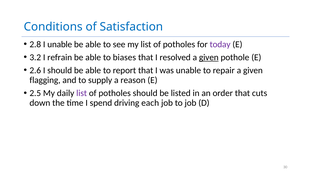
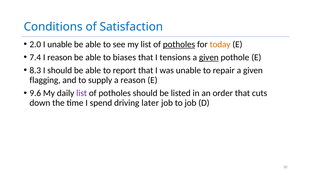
2.8: 2.8 -> 2.0
potholes at (179, 44) underline: none -> present
today colour: purple -> orange
3.2: 3.2 -> 7.4
I refrain: refrain -> reason
resolved: resolved -> tensions
2.6: 2.6 -> 8.3
2.5: 2.5 -> 9.6
each: each -> later
